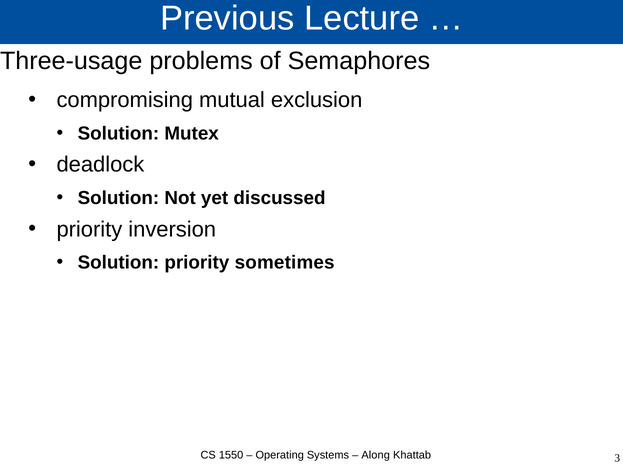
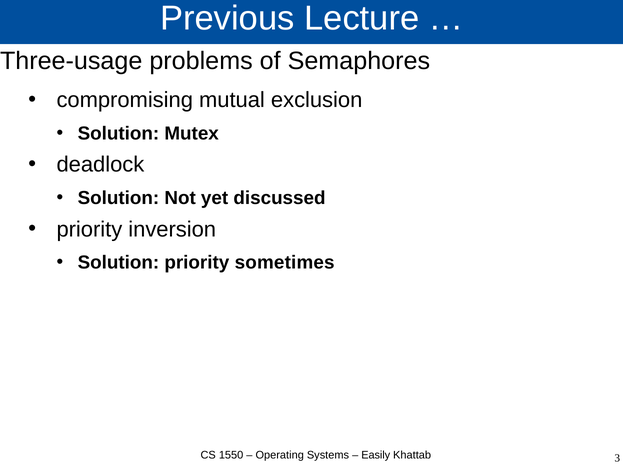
Along: Along -> Easily
